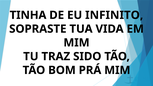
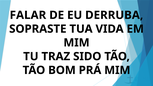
TINHA: TINHA -> FALAR
INFINITO: INFINITO -> DERRUBA
